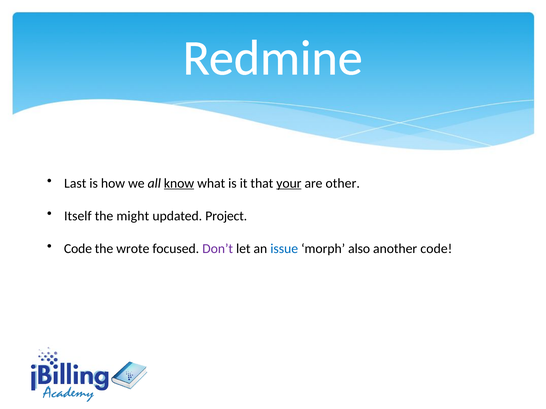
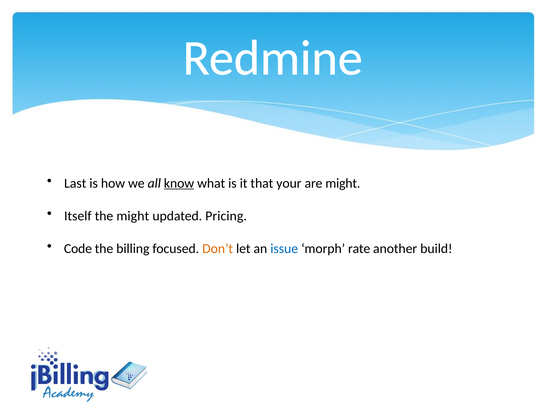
your underline: present -> none
are other: other -> might
Project: Project -> Pricing
wrote: wrote -> billing
Don’t colour: purple -> orange
also: also -> rate
another code: code -> build
